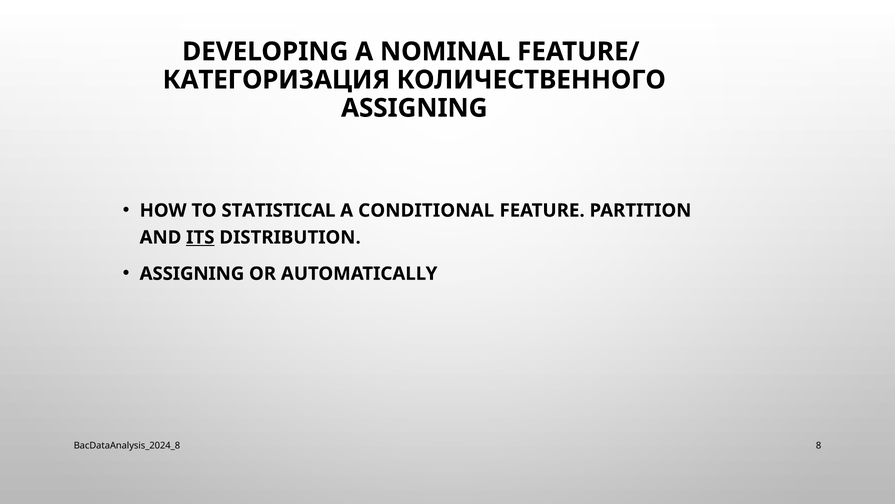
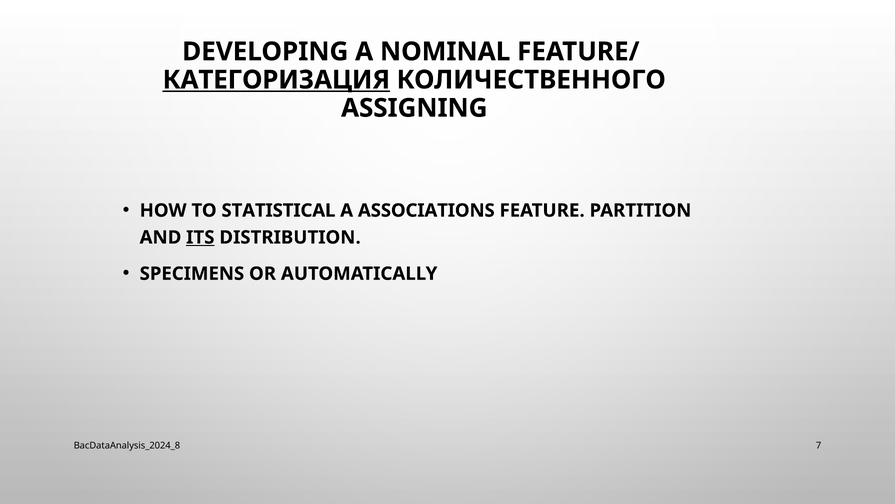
КАТЕГОРИЗАЦИЯ underline: none -> present
CONDITIONAL: CONDITIONAL -> ASSOCIATIONS
ASSIGNING at (192, 273): ASSIGNING -> SPECIMENS
8: 8 -> 7
